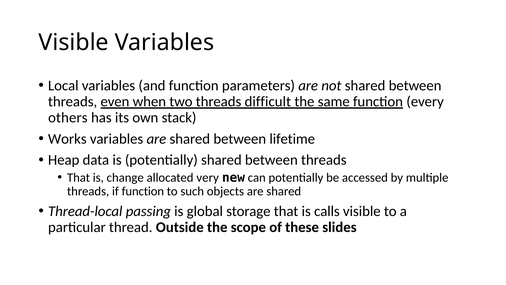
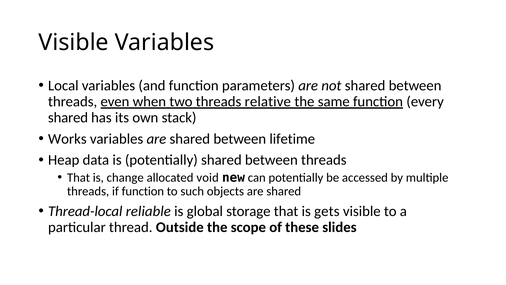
difficult: difficult -> relative
others at (68, 117): others -> shared
very: very -> void
passing: passing -> reliable
calls: calls -> gets
